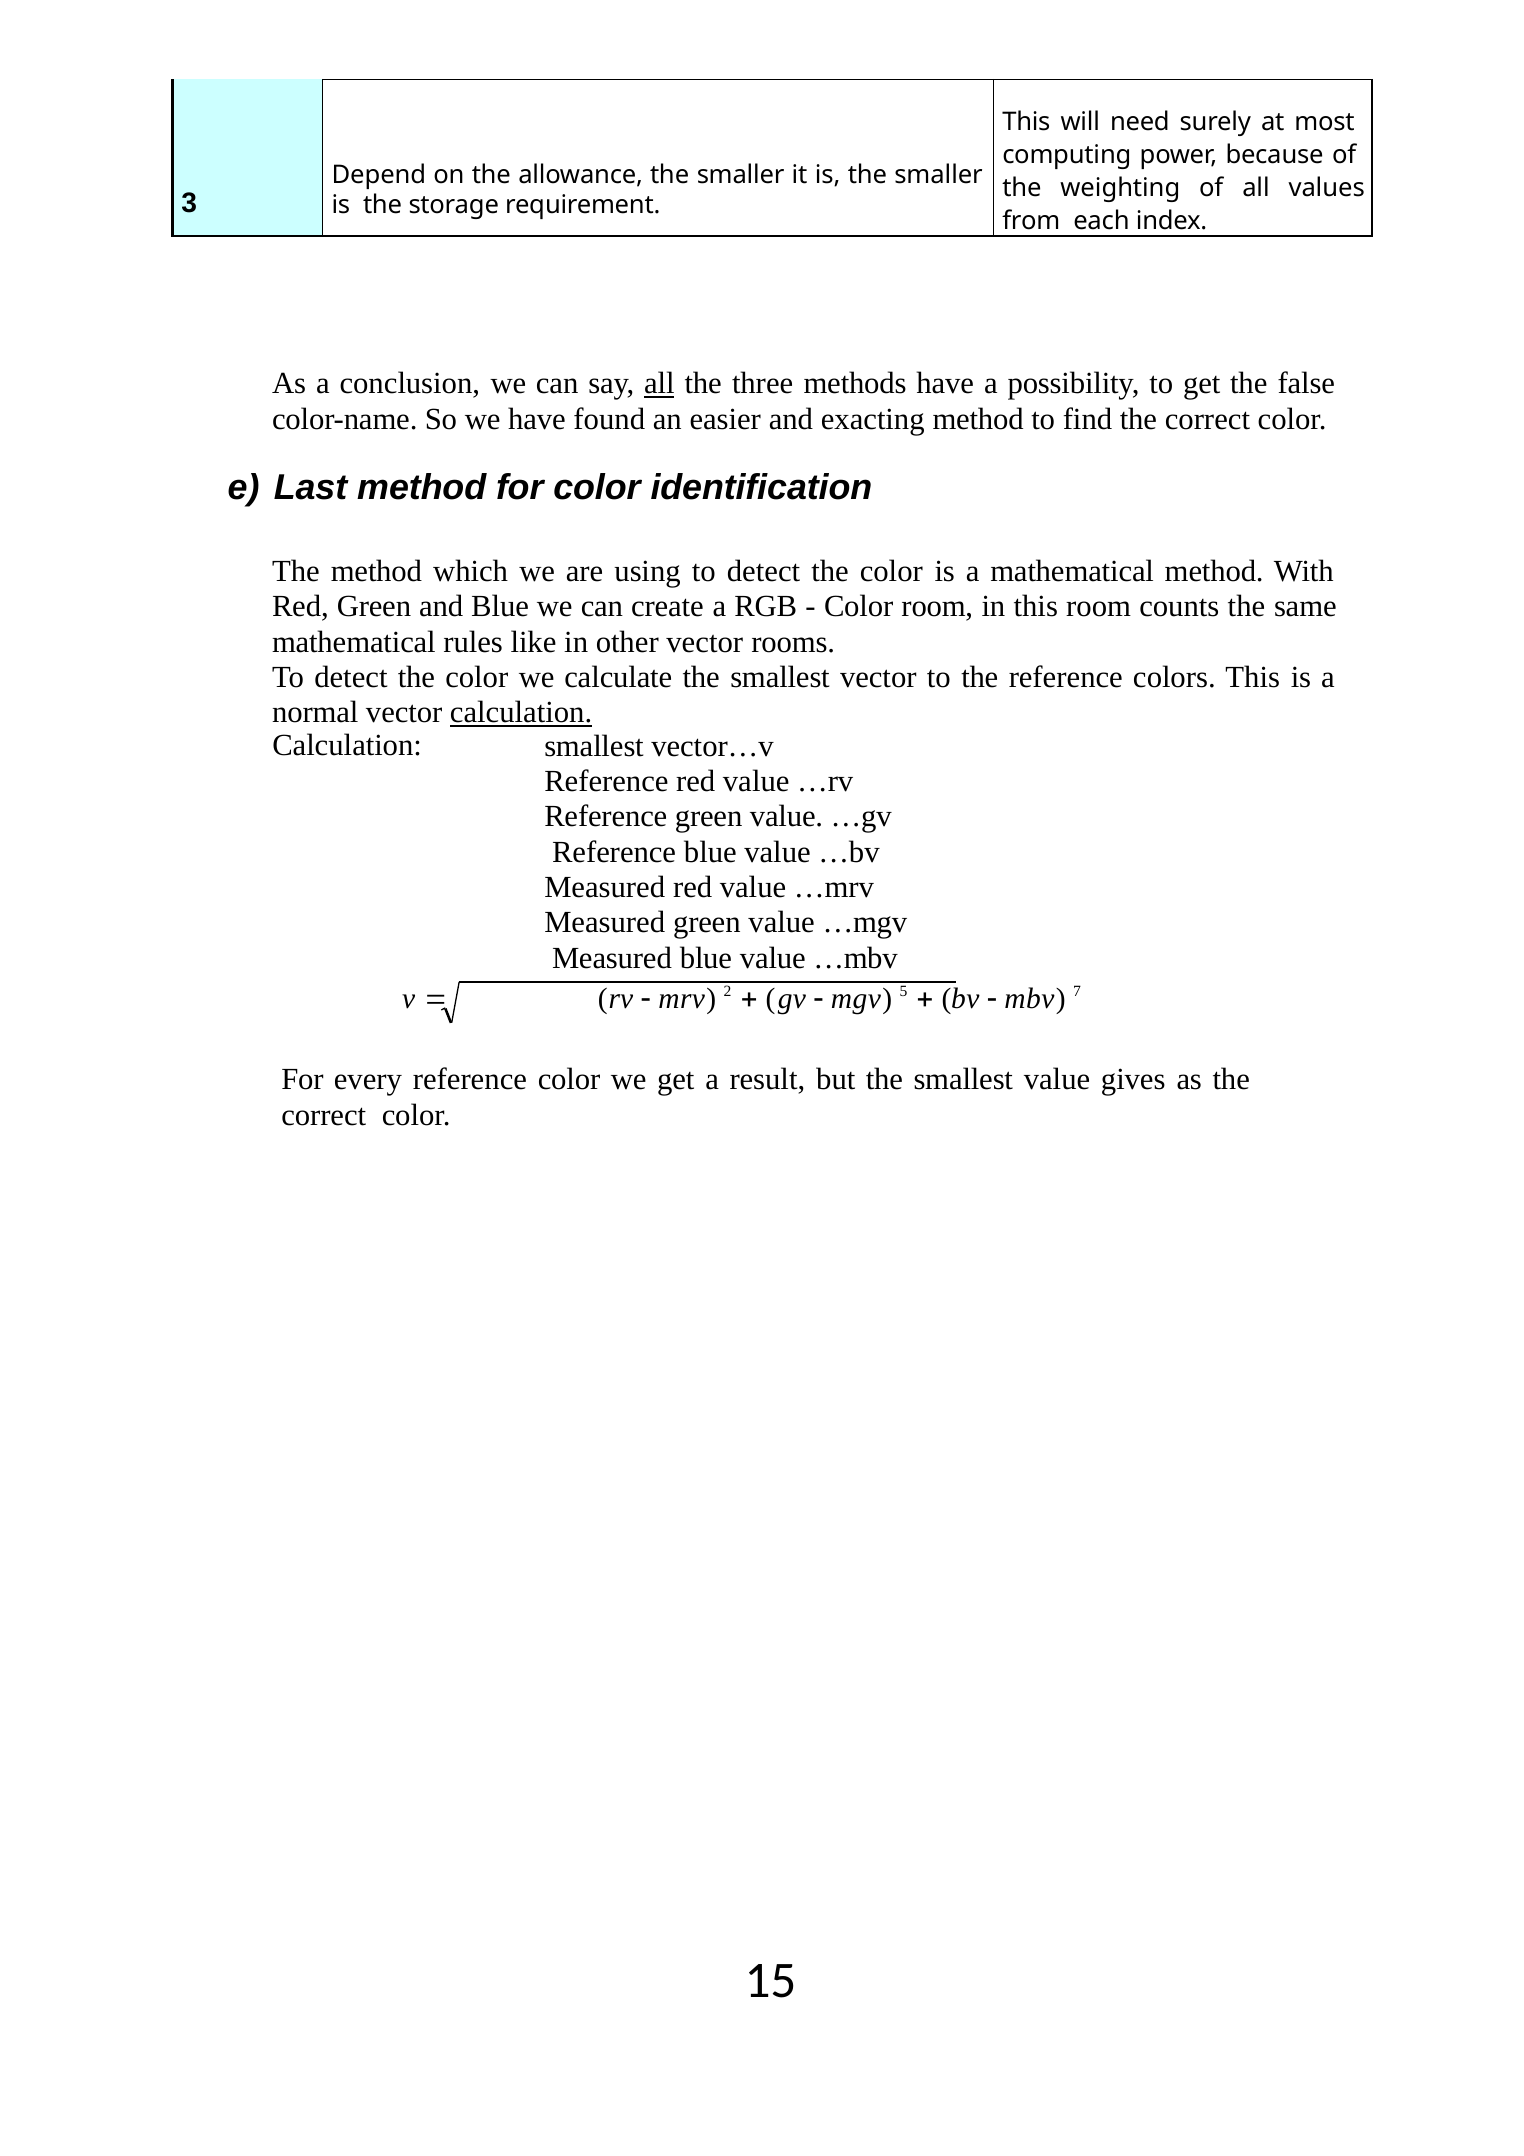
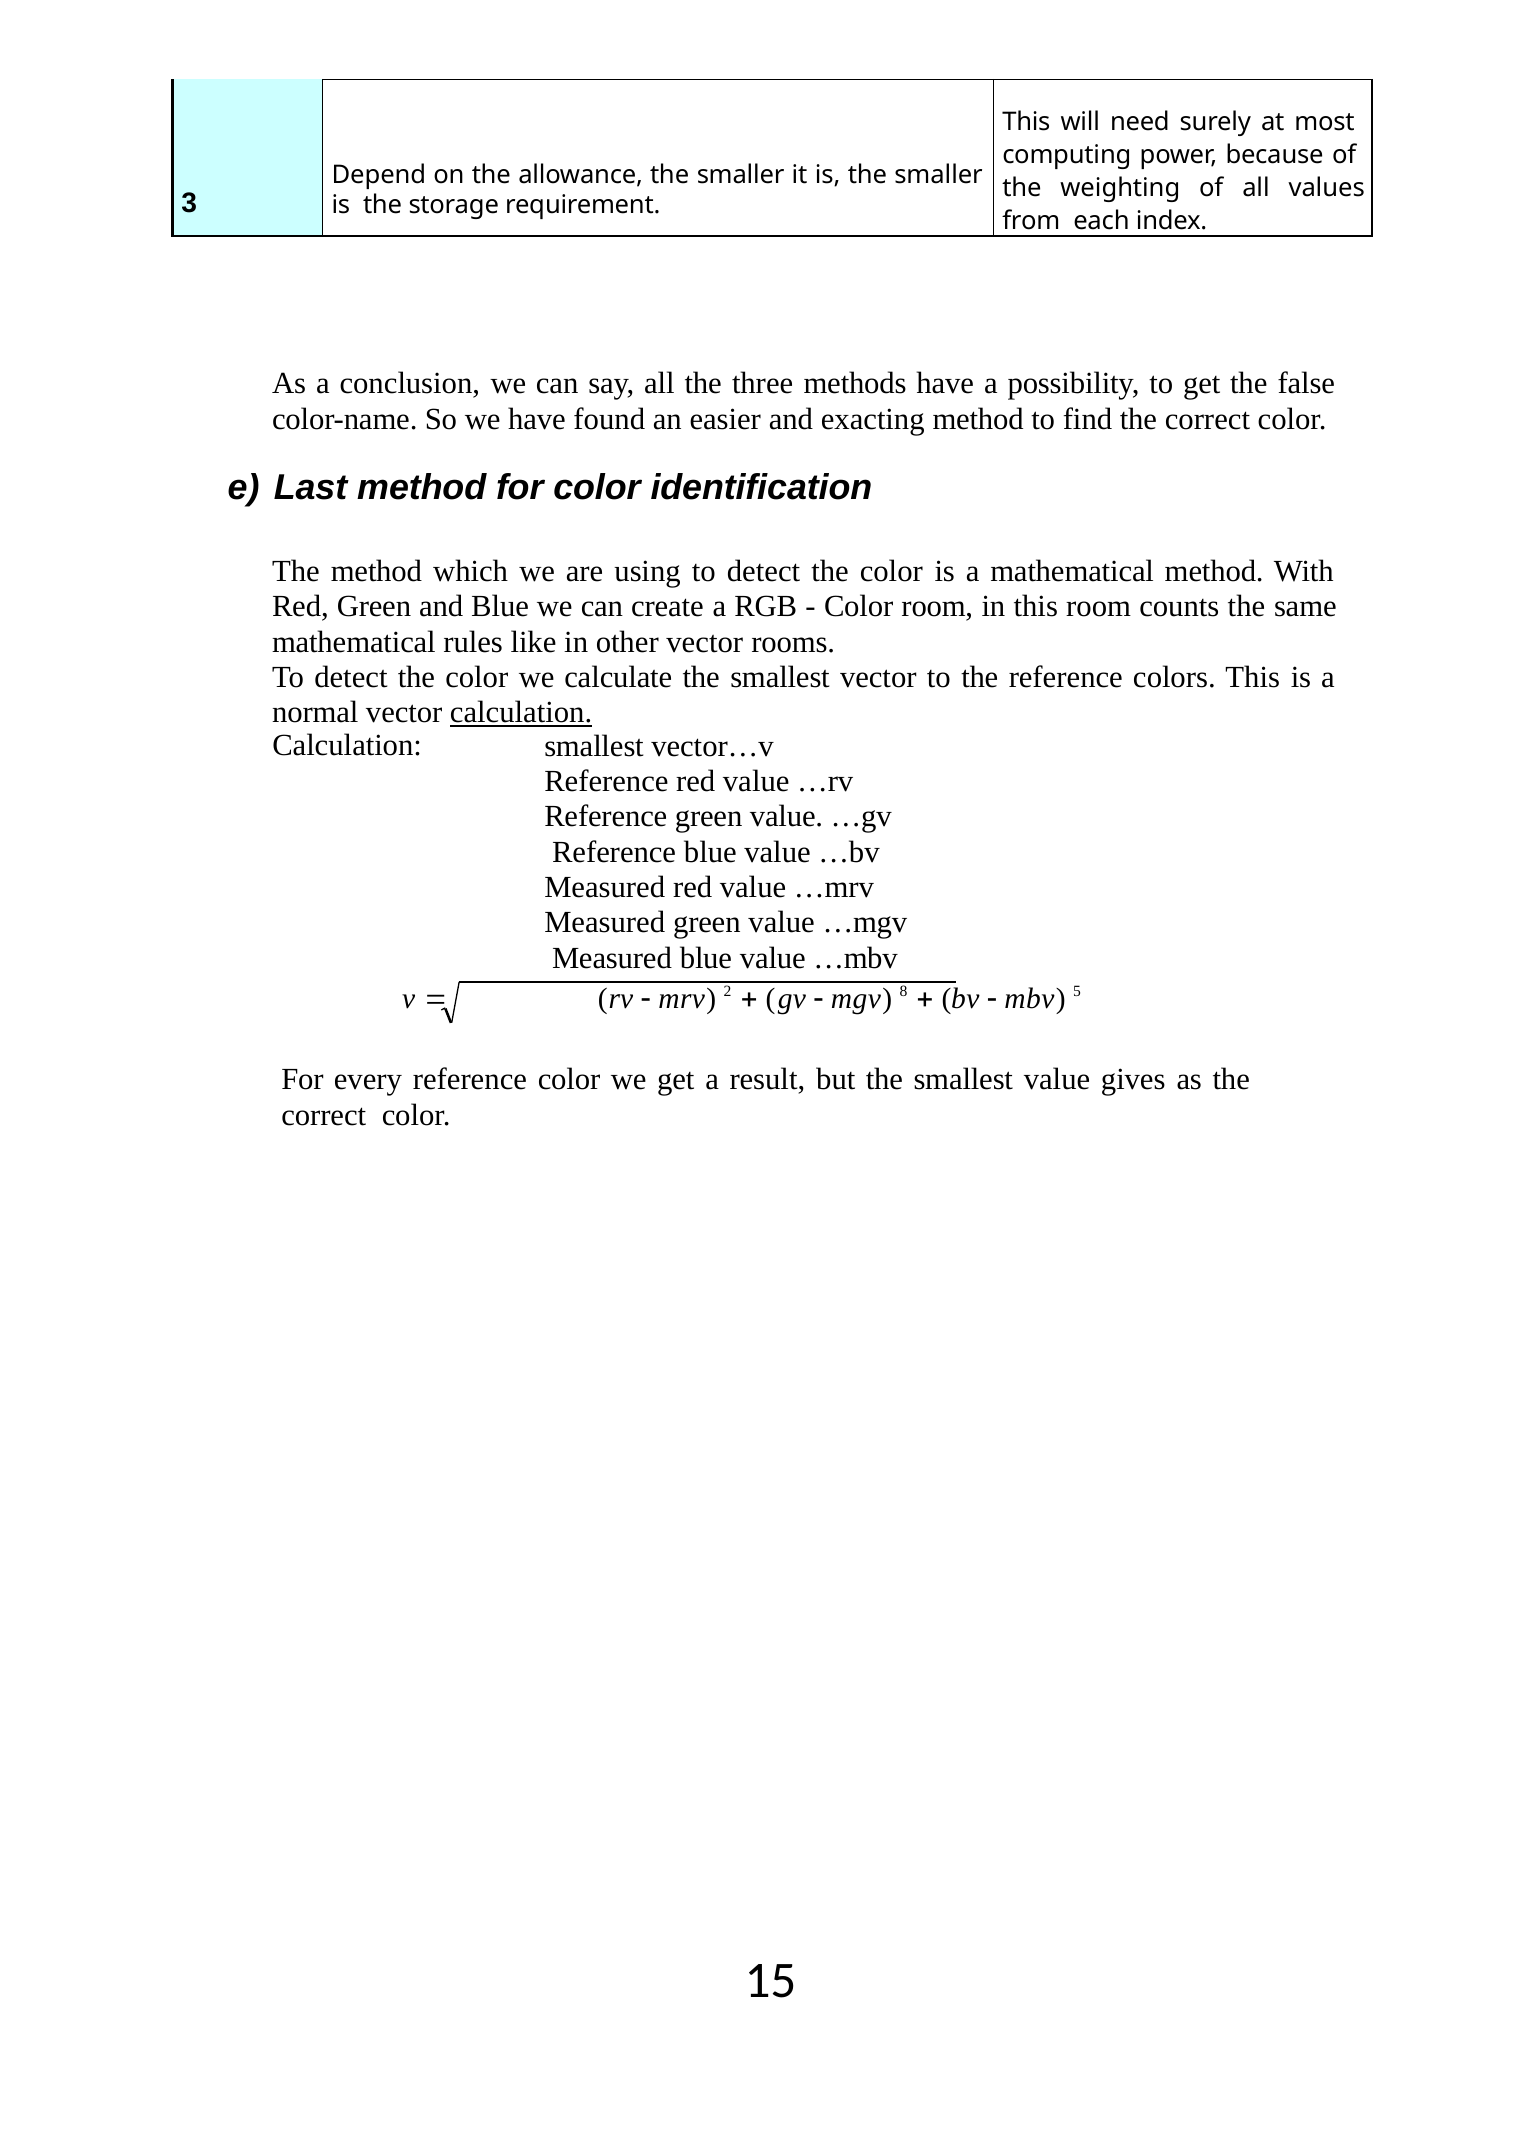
all at (659, 384) underline: present -> none
5: 5 -> 8
7: 7 -> 5
